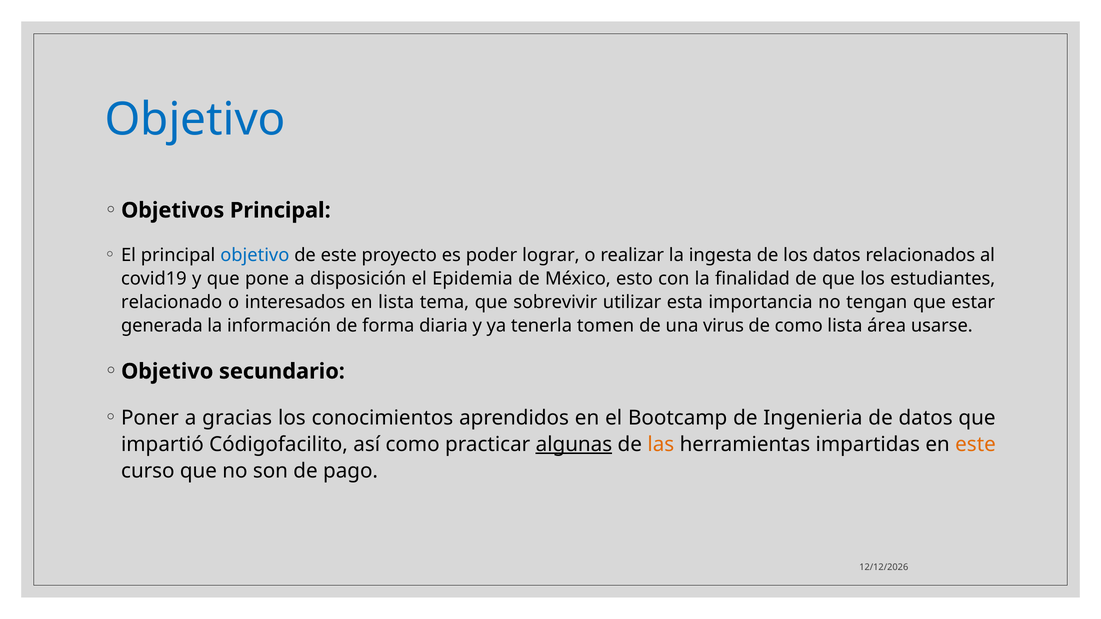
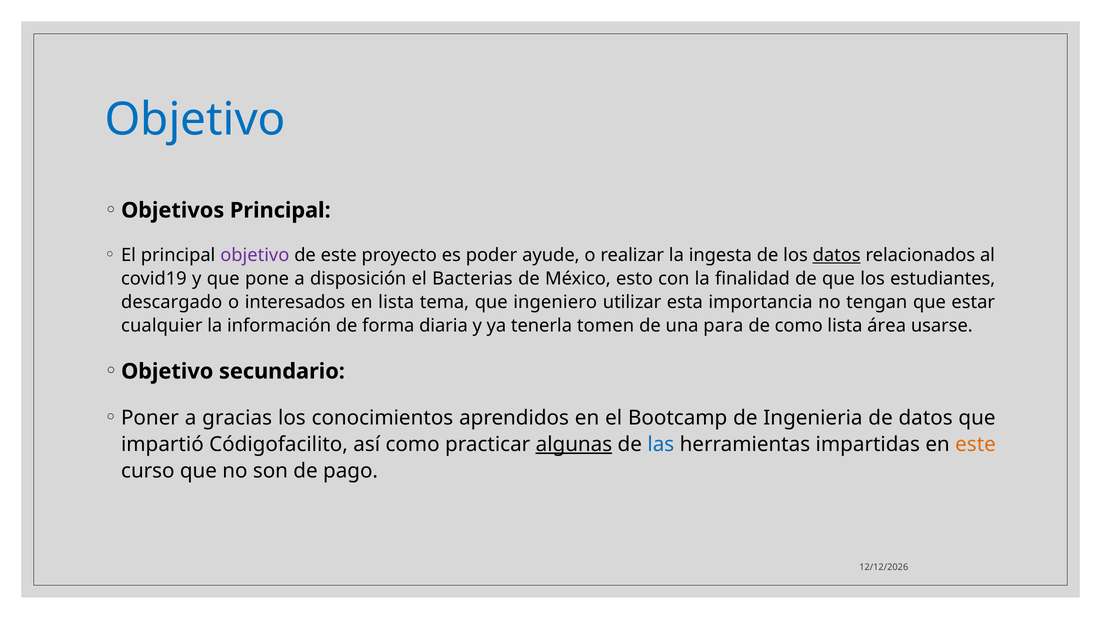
objetivo at (255, 255) colour: blue -> purple
lograr: lograr -> ayude
datos at (837, 255) underline: none -> present
Epidemia: Epidemia -> Bacterias
relacionado: relacionado -> descargado
sobrevivir: sobrevivir -> ingeniero
generada: generada -> cualquier
virus: virus -> para
las colour: orange -> blue
